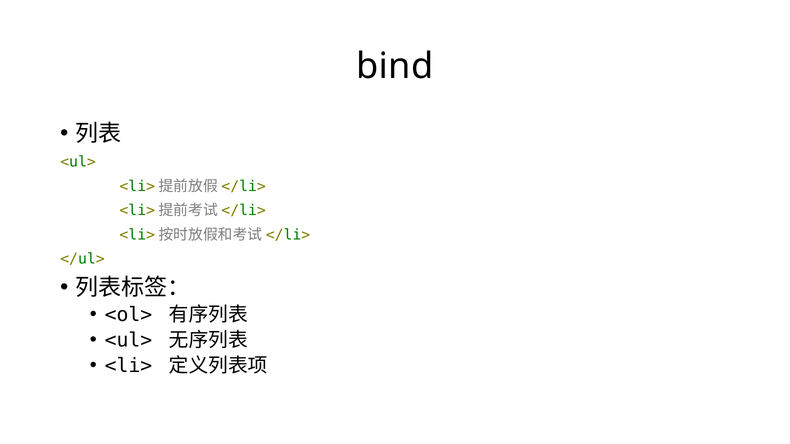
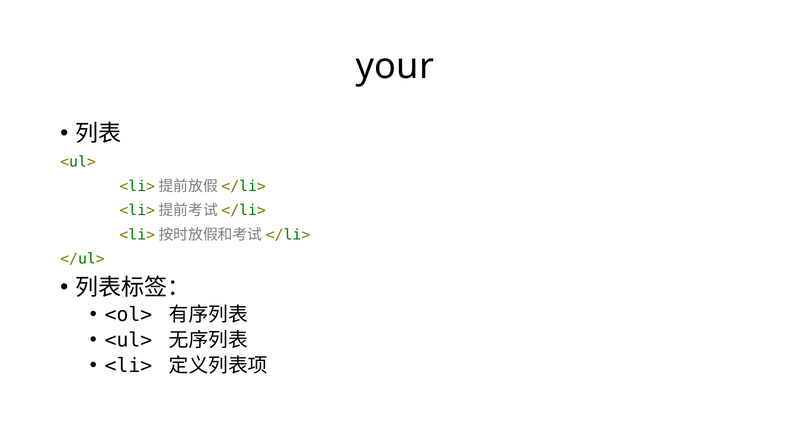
bind: bind -> your
